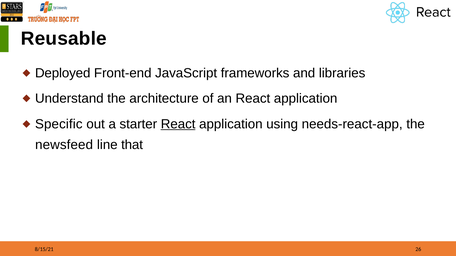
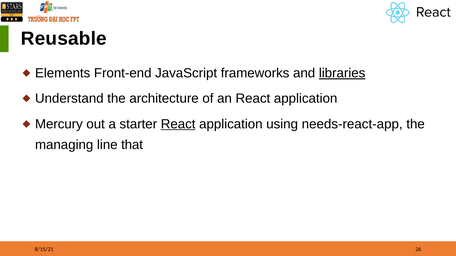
Deployed: Deployed -> Elements
libraries underline: none -> present
Specific: Specific -> Mercury
newsfeed: newsfeed -> managing
